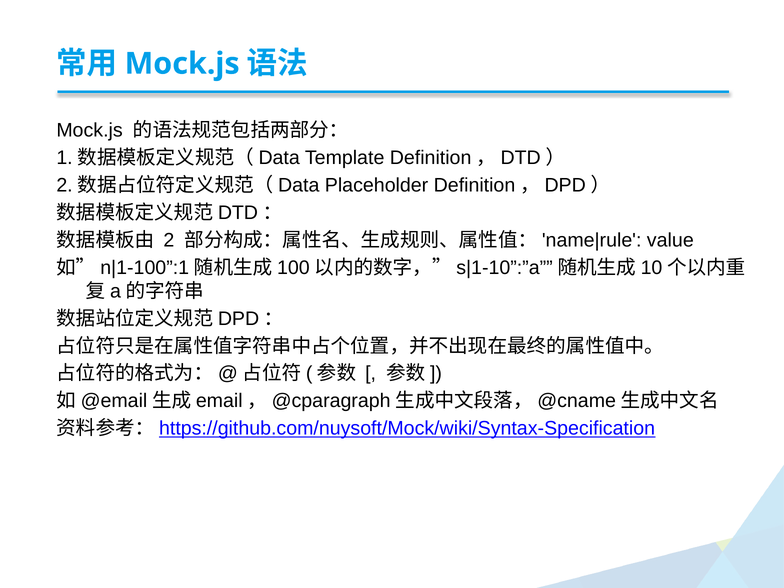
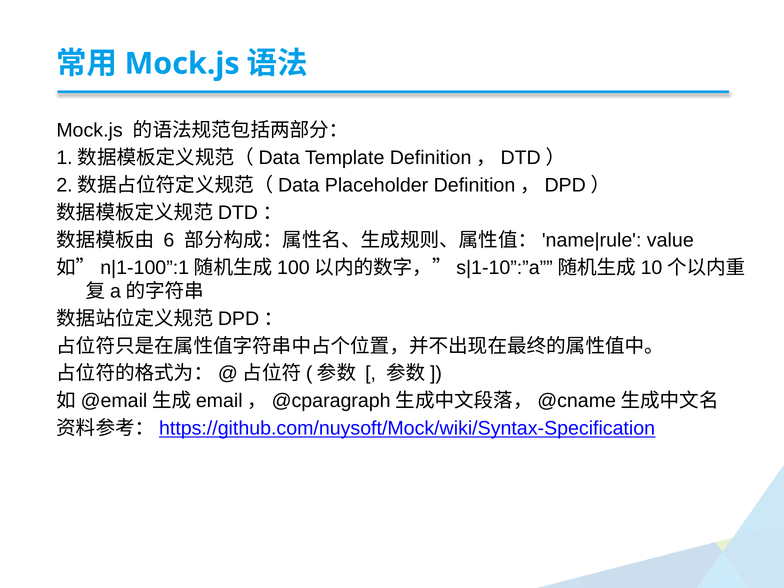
2: 2 -> 6
